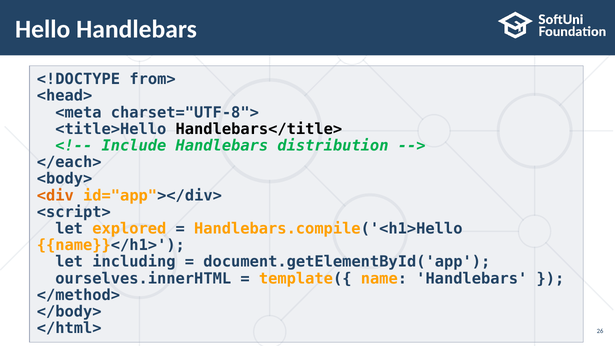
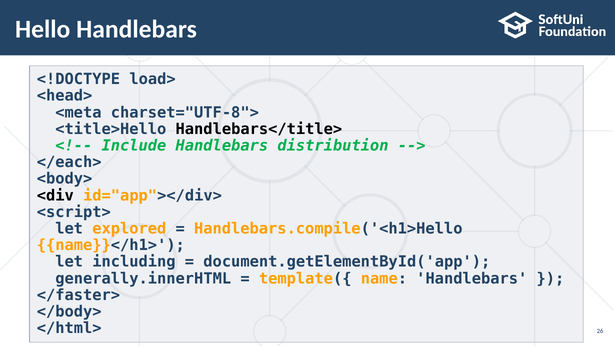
from>: from> -> load>
<div colour: orange -> black
ourselves.innerHTML: ourselves.innerHTML -> generally.innerHTML
</method>: </method> -> </faster>
